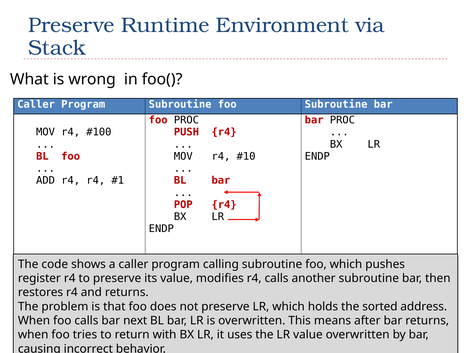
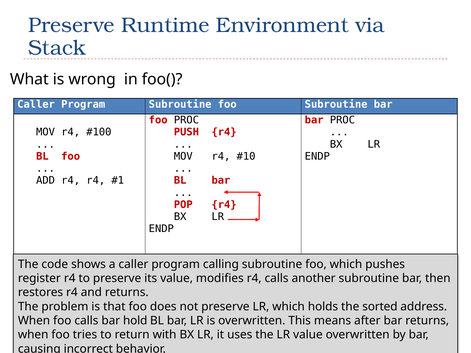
next: next -> hold
